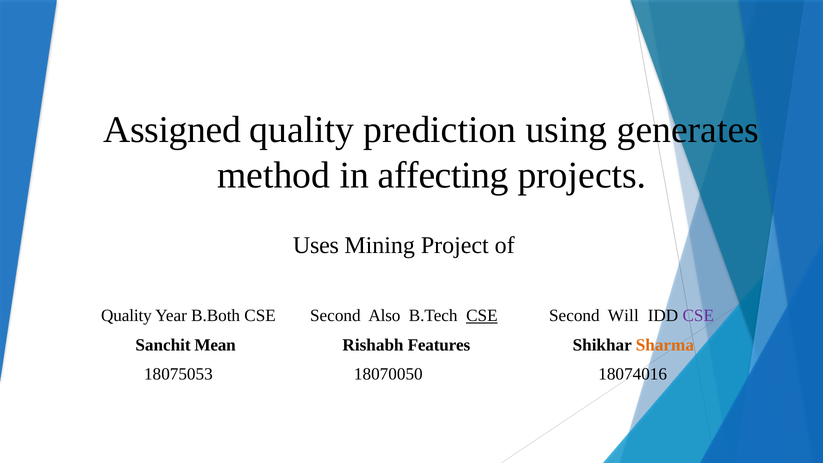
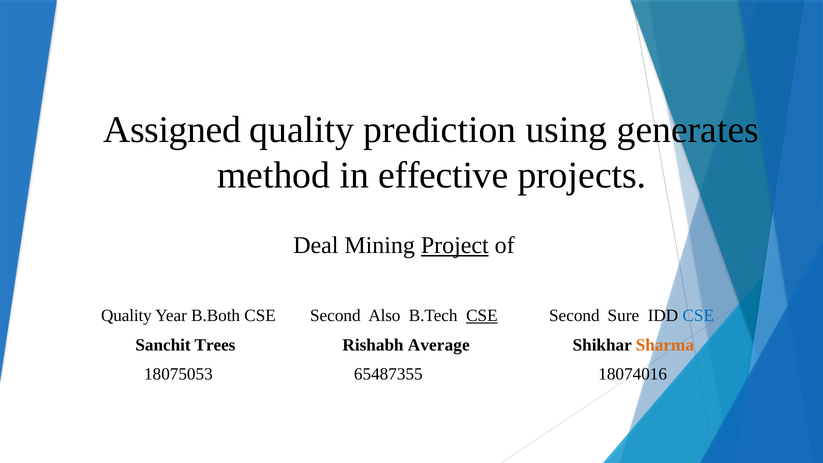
affecting: affecting -> effective
Uses: Uses -> Deal
Project underline: none -> present
Will: Will -> Sure
CSE at (698, 316) colour: purple -> blue
Mean: Mean -> Trees
Features: Features -> Average
18070050: 18070050 -> 65487355
